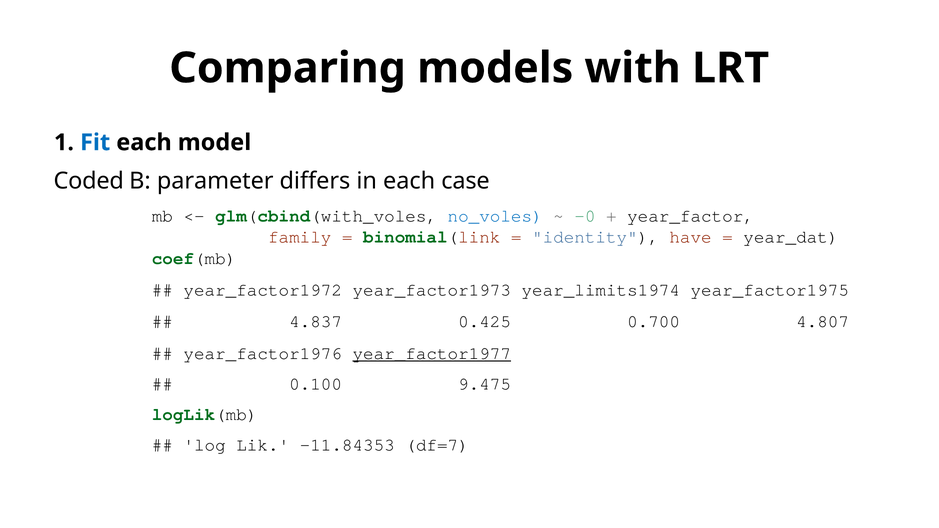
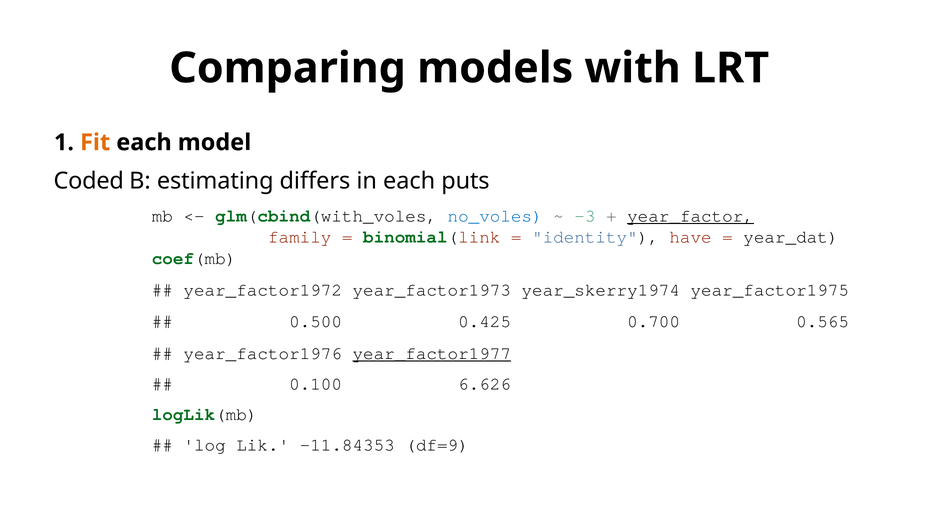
Fit colour: blue -> orange
parameter: parameter -> estimating
case: case -> puts
-0: -0 -> -3
year_factor underline: none -> present
year_limits1974: year_limits1974 -> year_skerry1974
4.837: 4.837 -> 0.500
4.807: 4.807 -> 0.565
9.475: 9.475 -> 6.626
df=7: df=7 -> df=9
